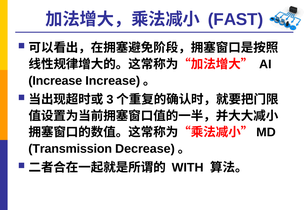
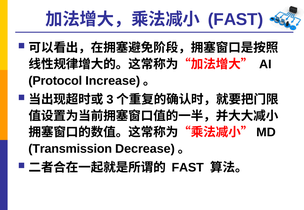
Increase at (55, 81): Increase -> Protocol
WITH at (188, 168): WITH -> FAST
